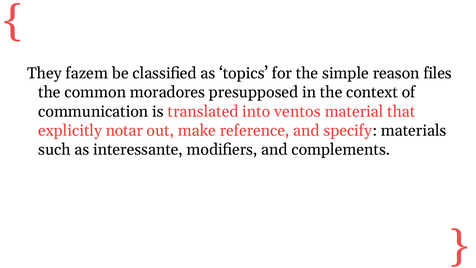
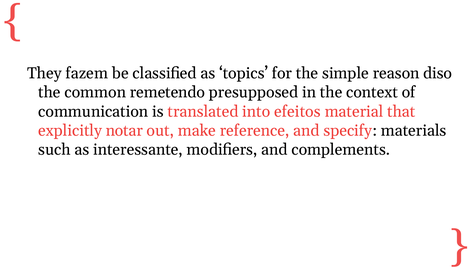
files: files -> diso
moradores: moradores -> remetendo
ventos: ventos -> efeitos
